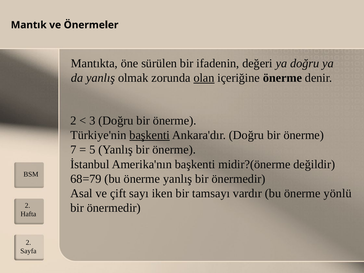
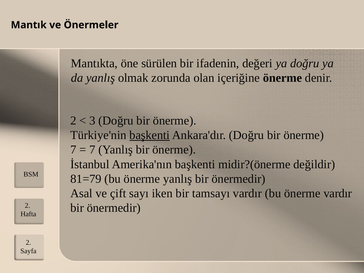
olan underline: present -> none
5 at (92, 150): 5 -> 7
68=79: 68=79 -> 81=79
önerme yönlü: yönlü -> vardır
